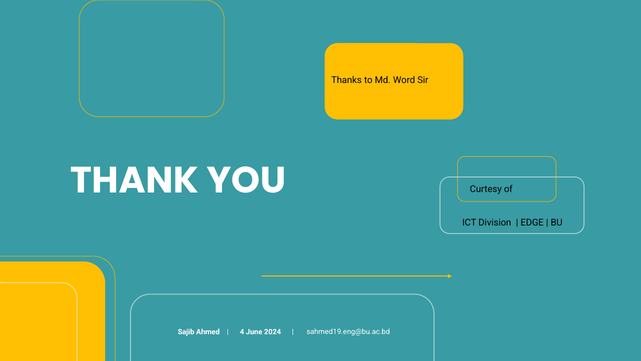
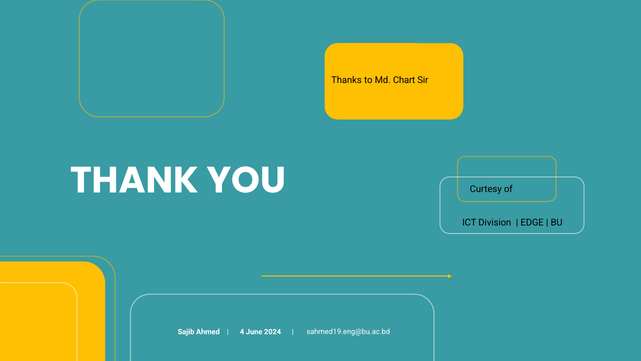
Word: Word -> Chart
